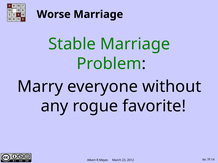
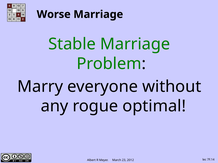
favorite: favorite -> optimal
